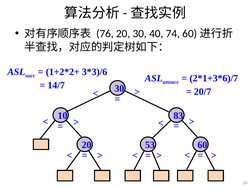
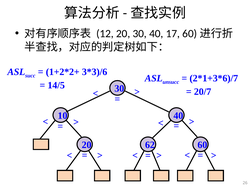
76: 76 -> 12
74: 74 -> 17
14/7: 14/7 -> 14/5
10 83: 83 -> 40
53: 53 -> 62
